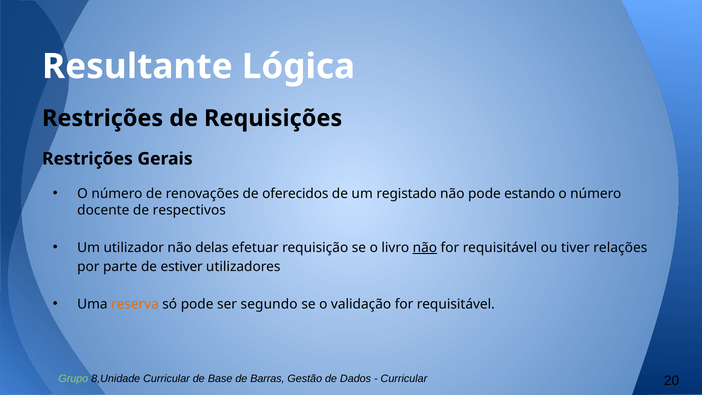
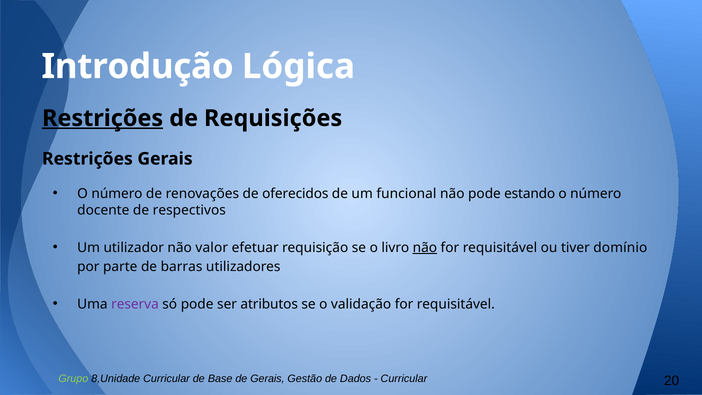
Resultante: Resultante -> Introdução
Restrições at (103, 118) underline: none -> present
registado: registado -> funcional
delas: delas -> valor
relações: relações -> domínio
estiver: estiver -> barras
reserva colour: orange -> purple
segundo: segundo -> atributos
de Barras: Barras -> Gerais
